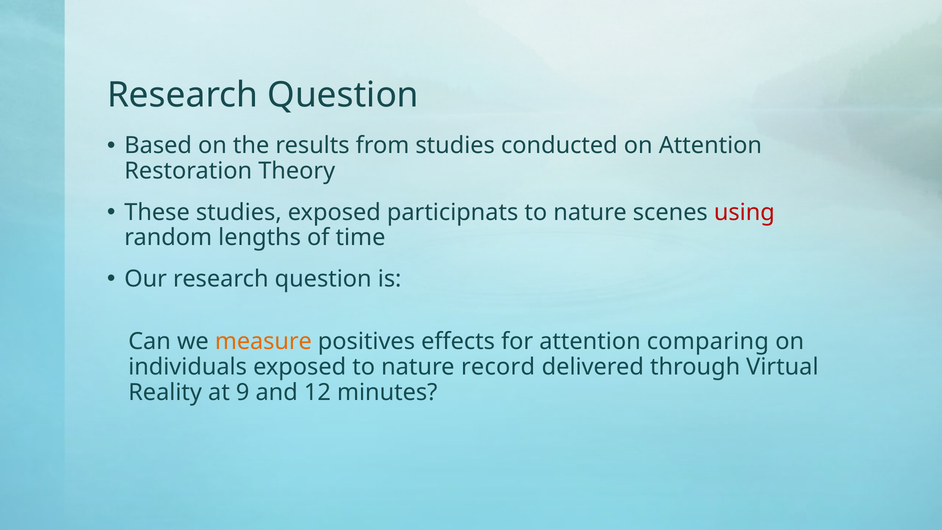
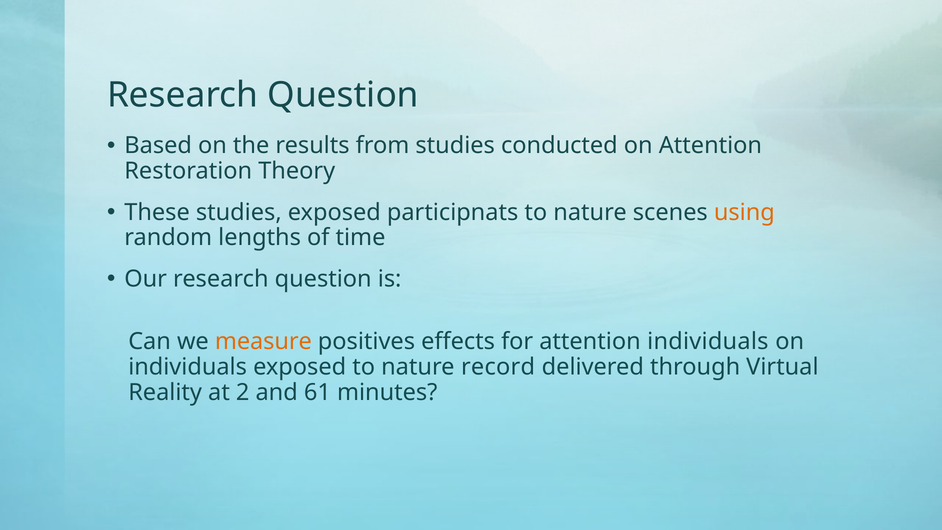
using colour: red -> orange
attention comparing: comparing -> individuals
9: 9 -> 2
12: 12 -> 61
